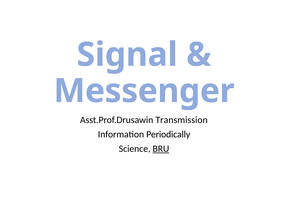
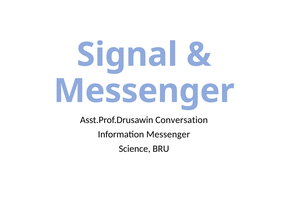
Transmission: Transmission -> Conversation
Information Periodically: Periodically -> Messenger
BRU underline: present -> none
